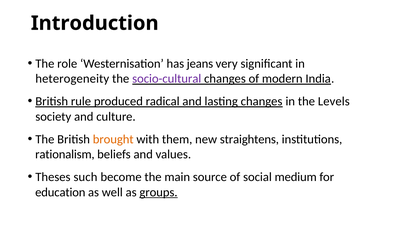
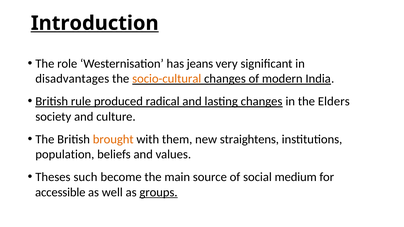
Introduction underline: none -> present
heterogeneity: heterogeneity -> disadvantages
socio-cultural colour: purple -> orange
Levels: Levels -> Elders
rationalism: rationalism -> population
education: education -> accessible
